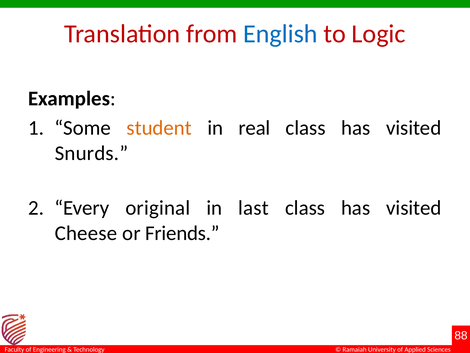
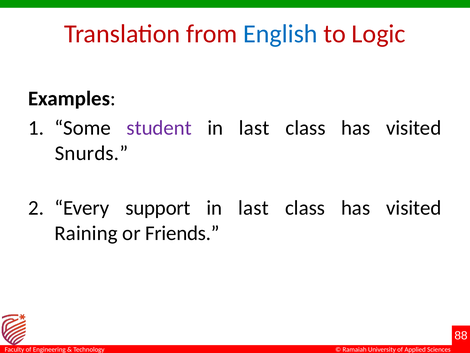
student colour: orange -> purple
real at (254, 128): real -> last
original: original -> support
Cheese: Cheese -> Raining
